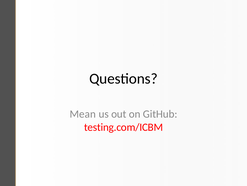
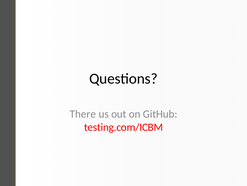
Mean: Mean -> There
